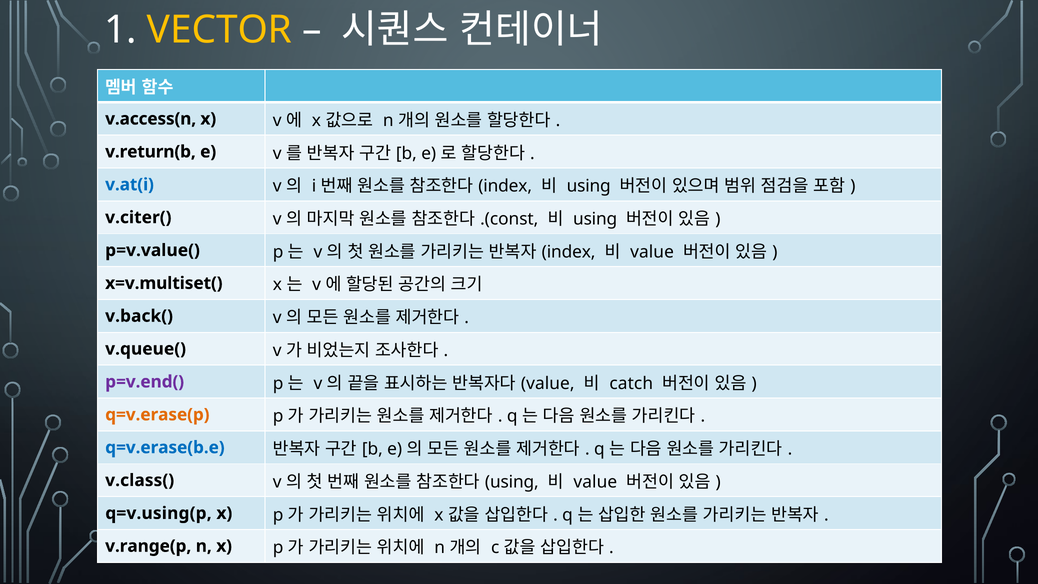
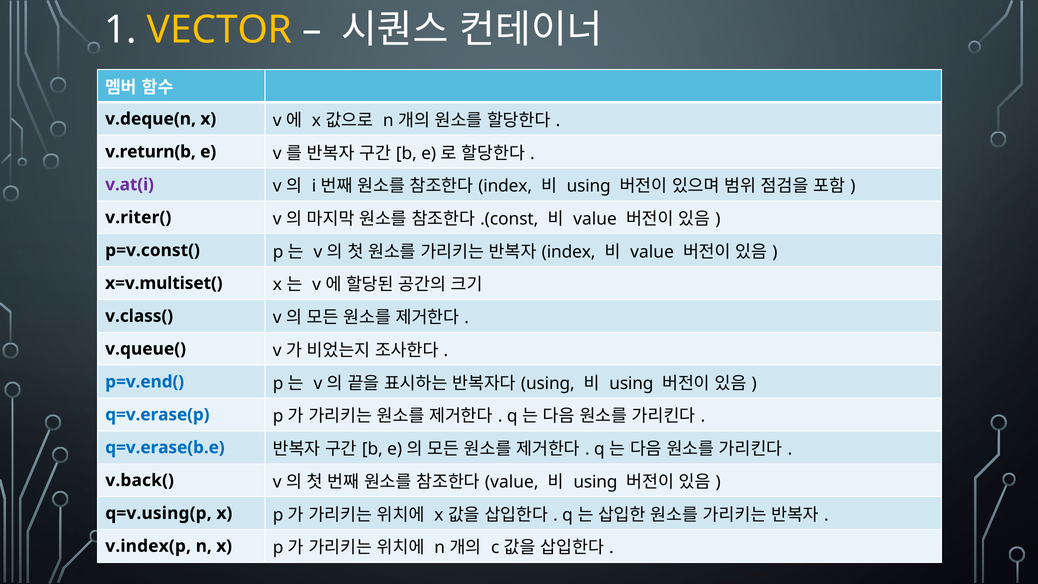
v.access(n: v.access(n -> v.deque(n
v.at(i colour: blue -> purple
v.citer(: v.citer( -> v.riter(
using at (595, 219): using -> value
p=v.value(: p=v.value( -> p=v.const(
v.back(: v.back( -> v.class(
p=v.end( colour: purple -> blue
value at (548, 383): value -> using
catch at (631, 383): catch -> using
q=v.erase(p colour: orange -> blue
v.class(: v.class( -> v.back(
using at (512, 482): using -> value
value at (595, 482): value -> using
v.range(p: v.range(p -> v.index(p
